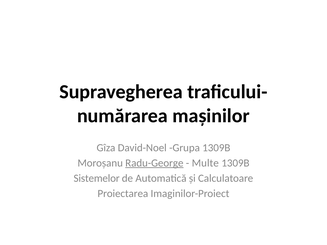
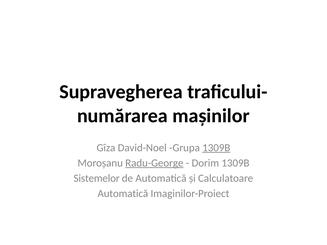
1309B at (216, 148) underline: none -> present
Multe: Multe -> Dorim
Proiectarea at (123, 194): Proiectarea -> Automatică
